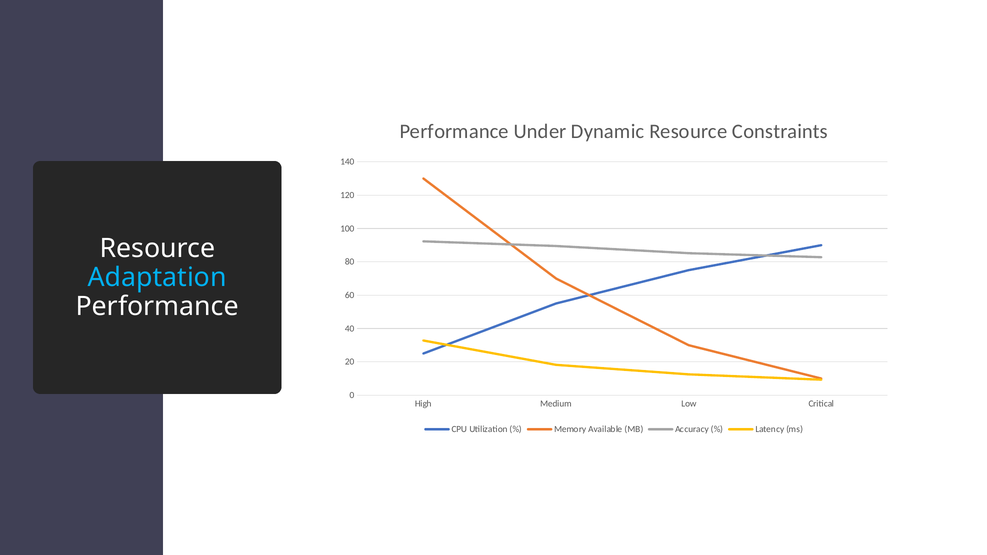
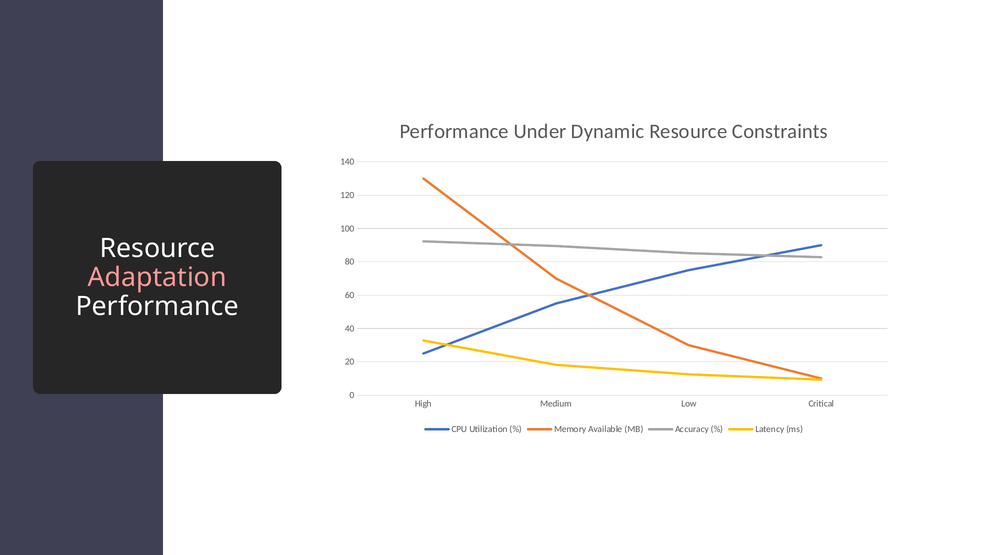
Adaptation colour: light blue -> pink
